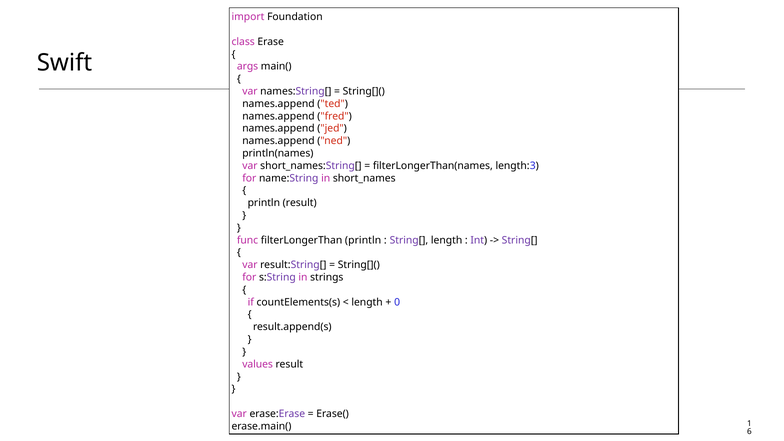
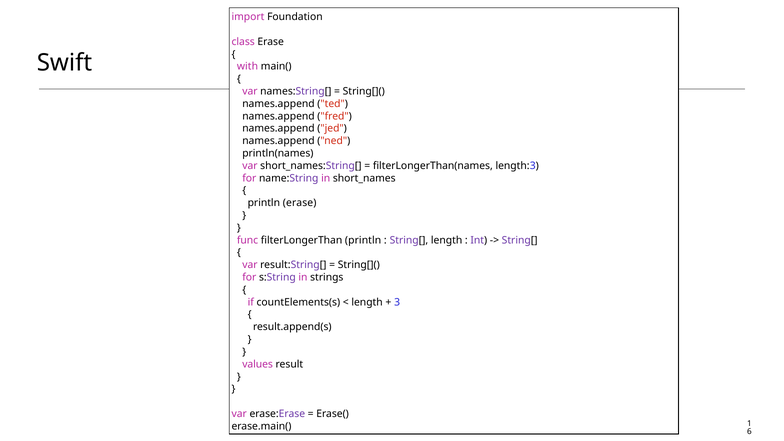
args: args -> with
println result: result -> erase
0: 0 -> 3
